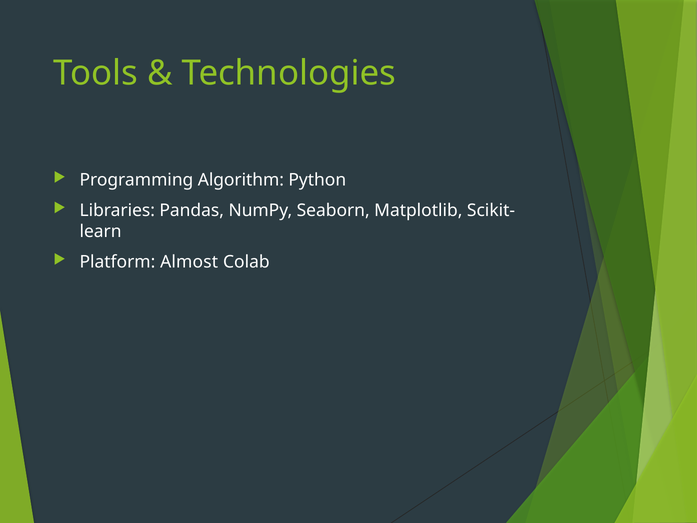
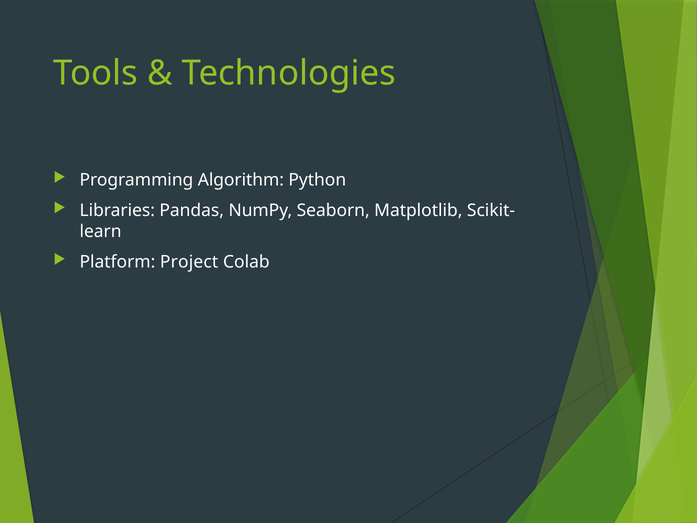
Almost: Almost -> Project
